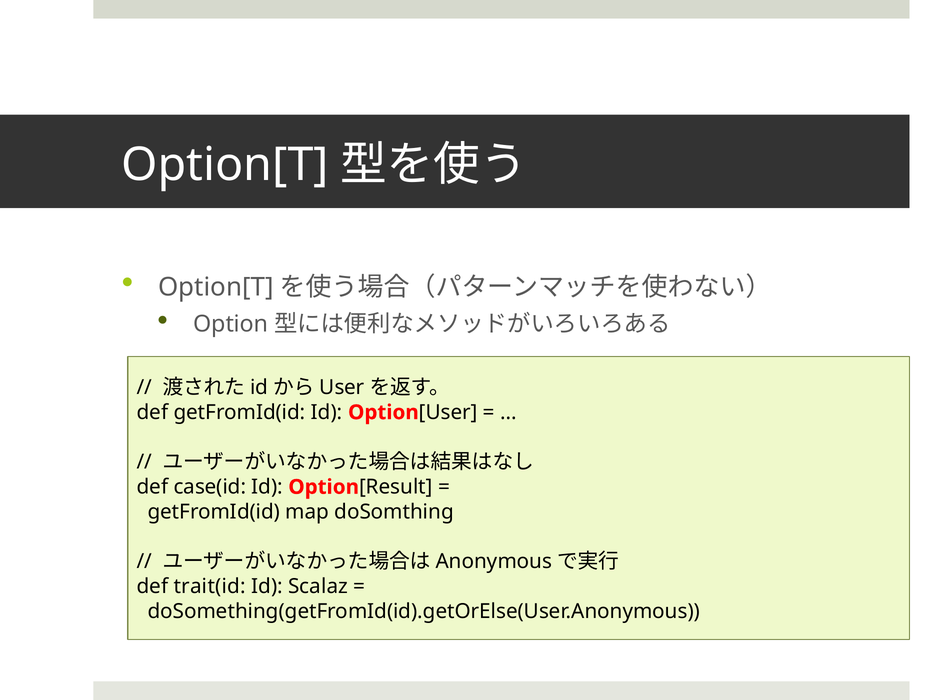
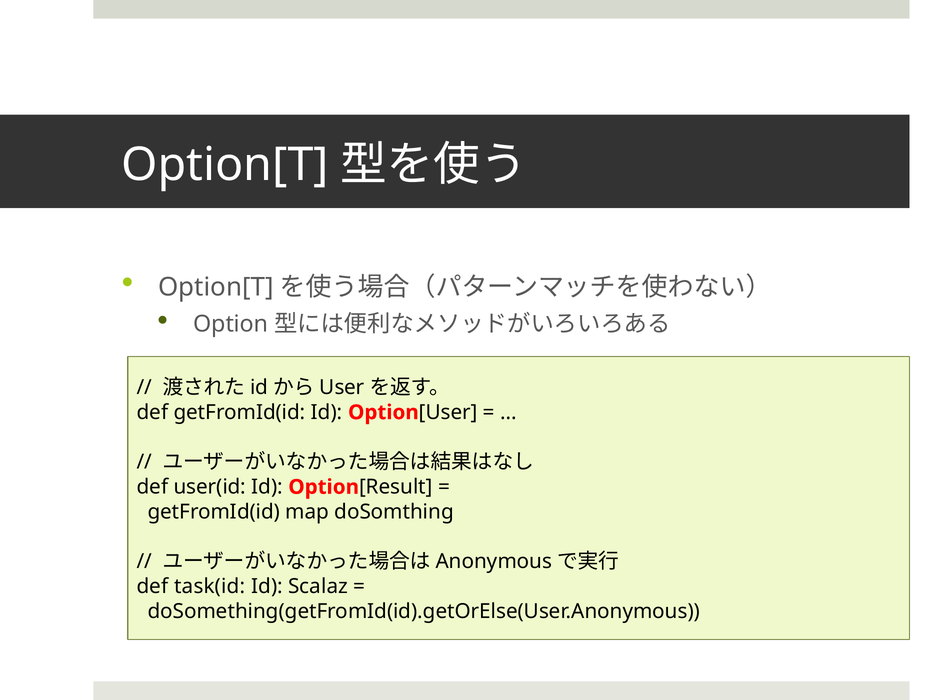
case(id: case(id -> user(id
trait(id: trait(id -> task(id
